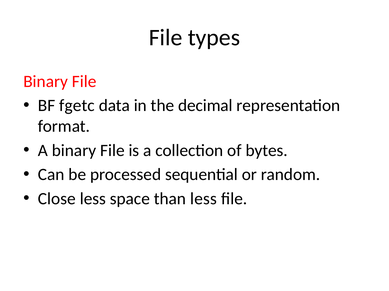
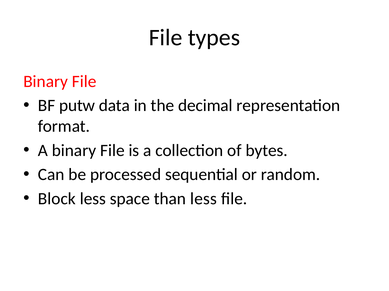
fgetc: fgetc -> putw
Close: Close -> Block
